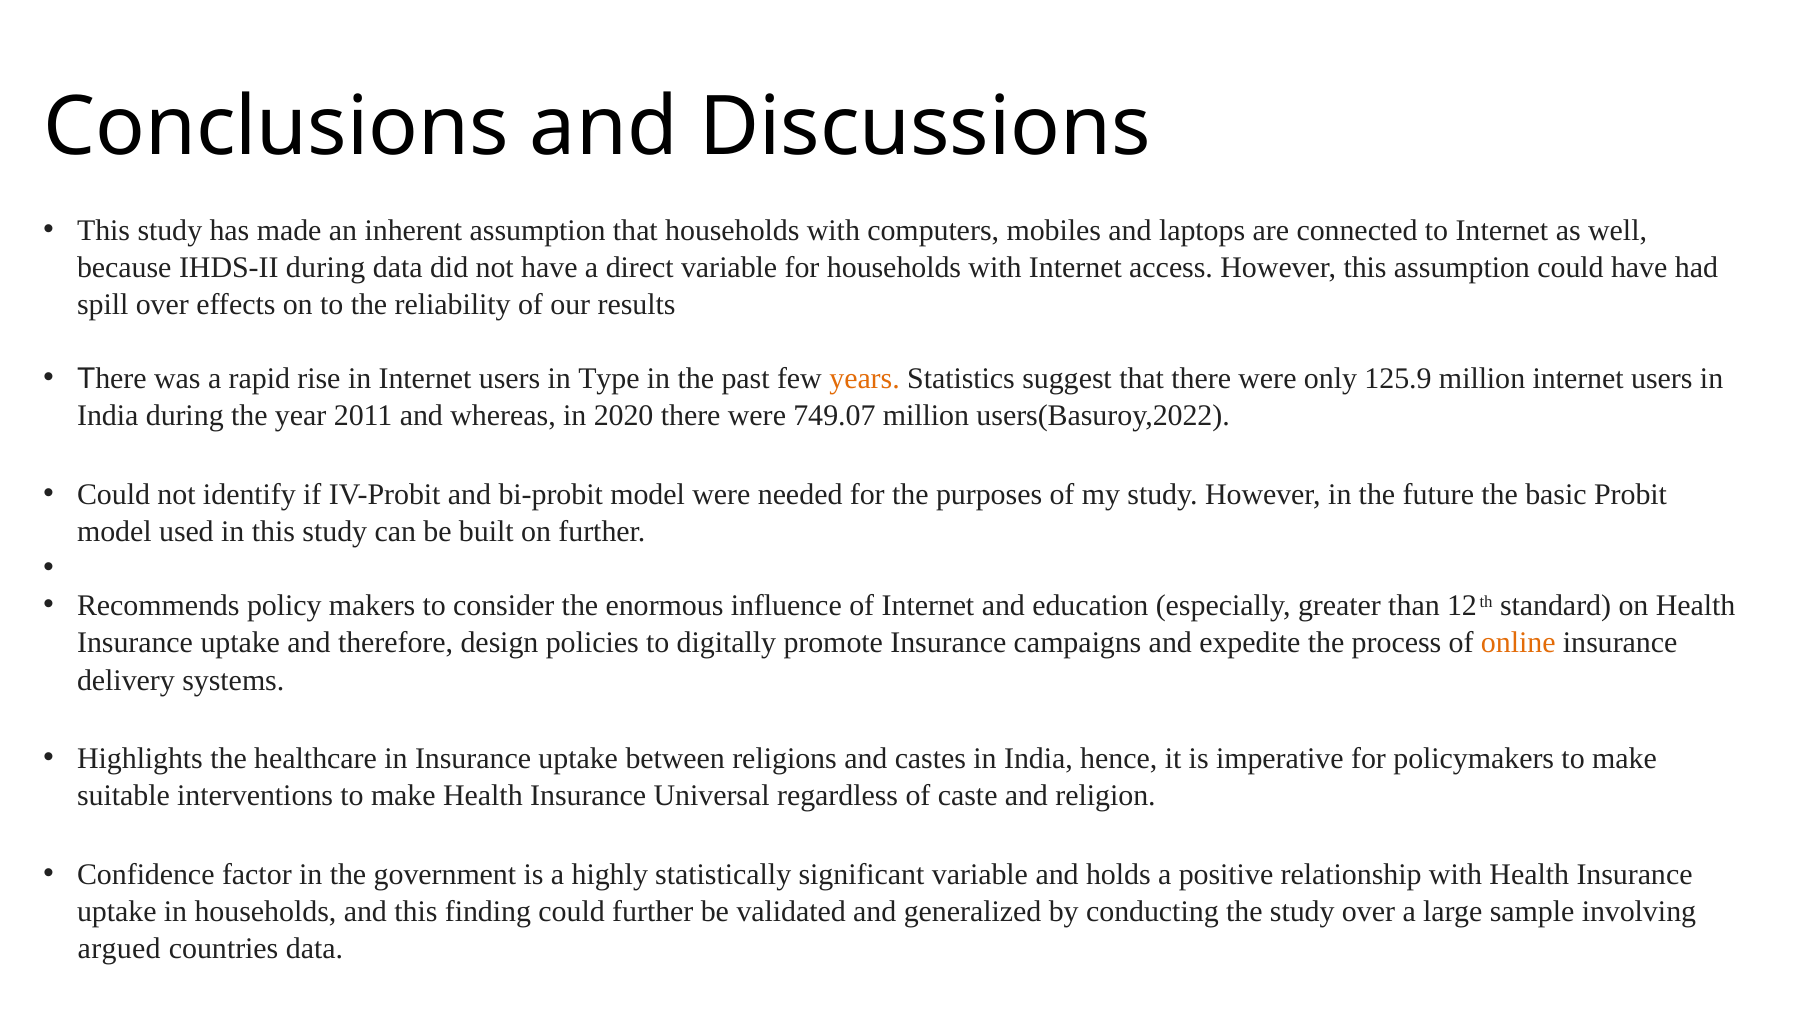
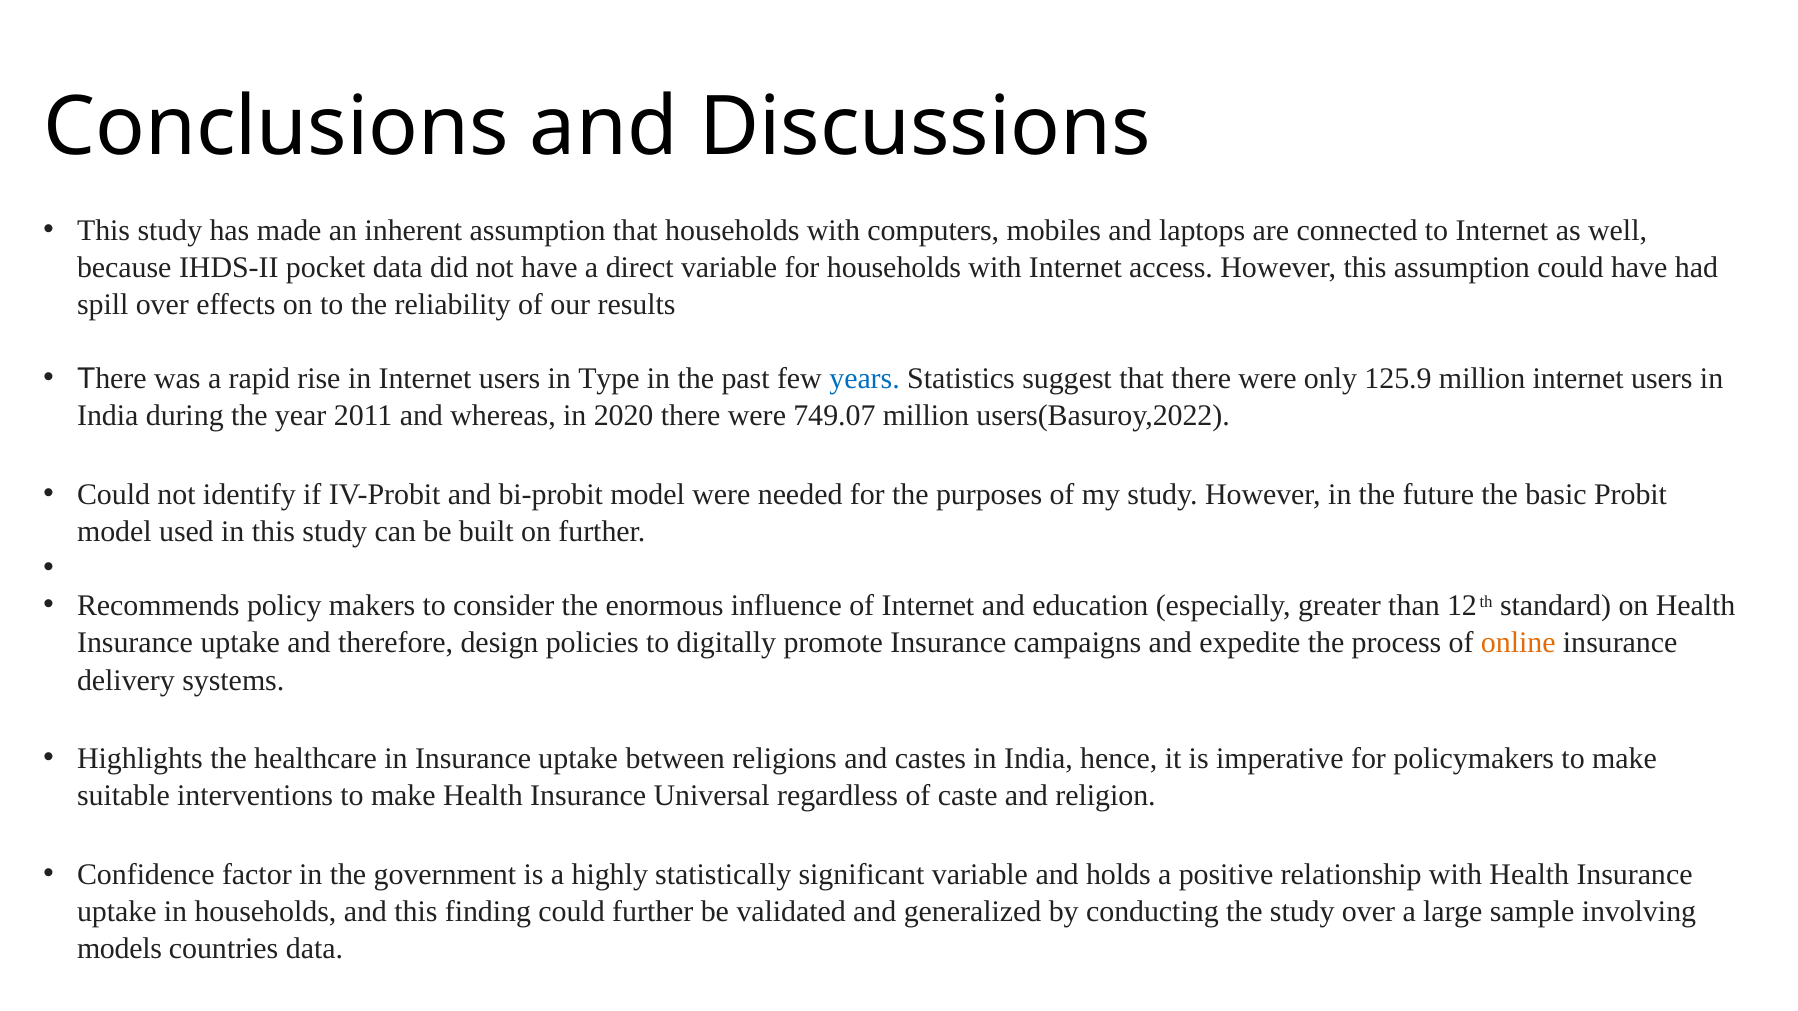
IHDS-II during: during -> pocket
years colour: orange -> blue
argued: argued -> models
